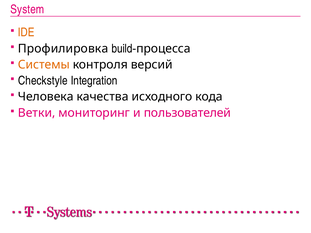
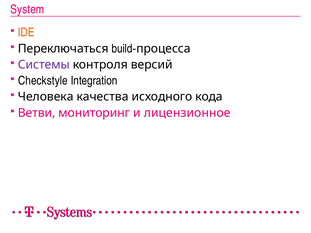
Профилировка: Профилировка -> Переключаться
Системы colour: orange -> purple
Ветки: Ветки -> Ветви
пользователей: пользователей -> лицензионное
